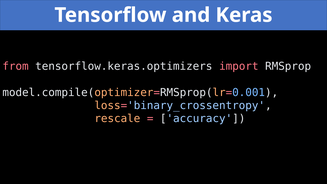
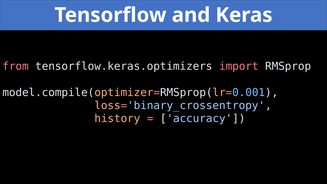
rescale: rescale -> history
